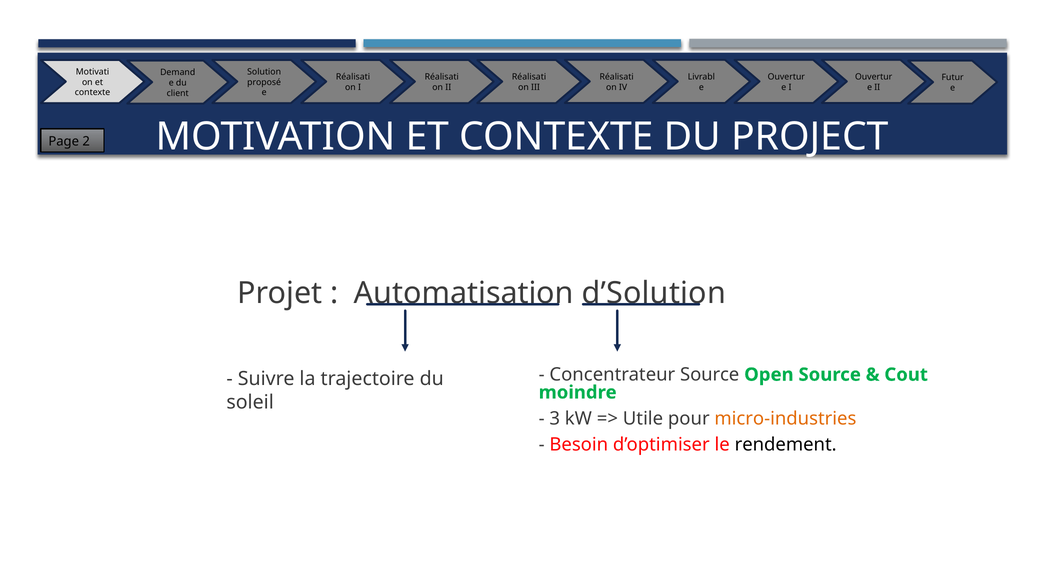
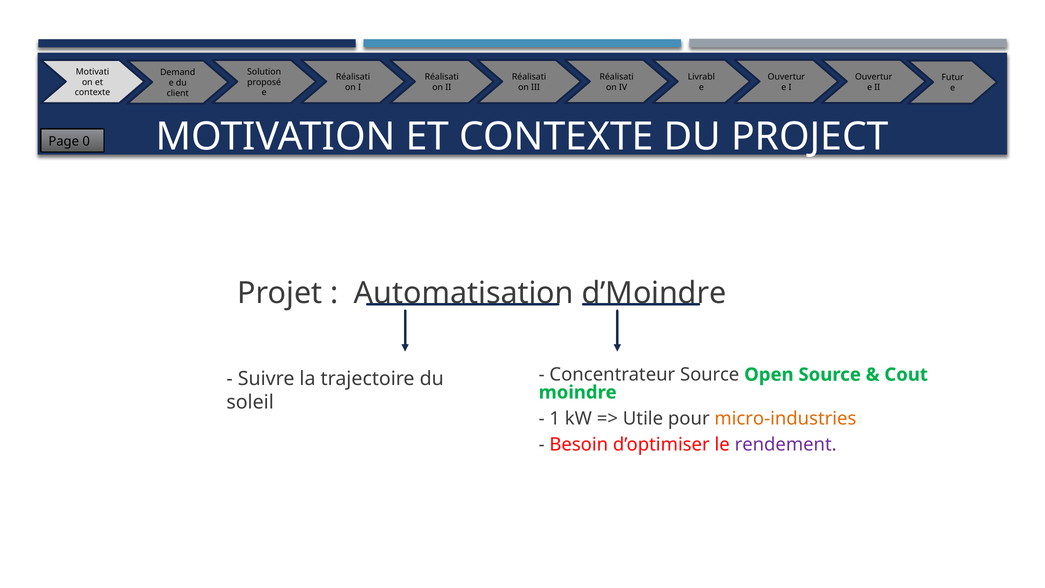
2: 2 -> 0
d’Solution: d’Solution -> d’Moindre
3: 3 -> 1
rendement colour: black -> purple
